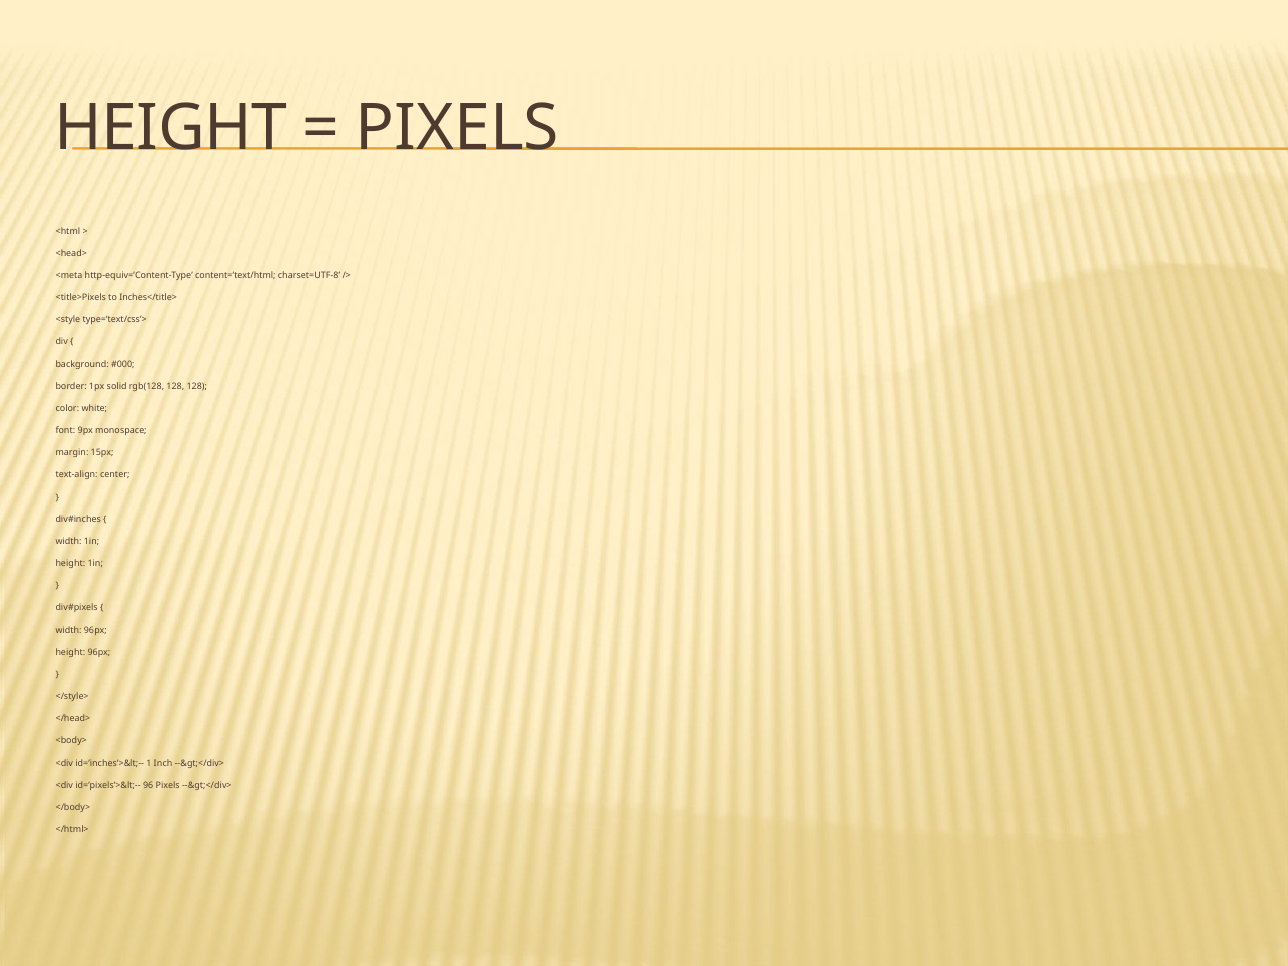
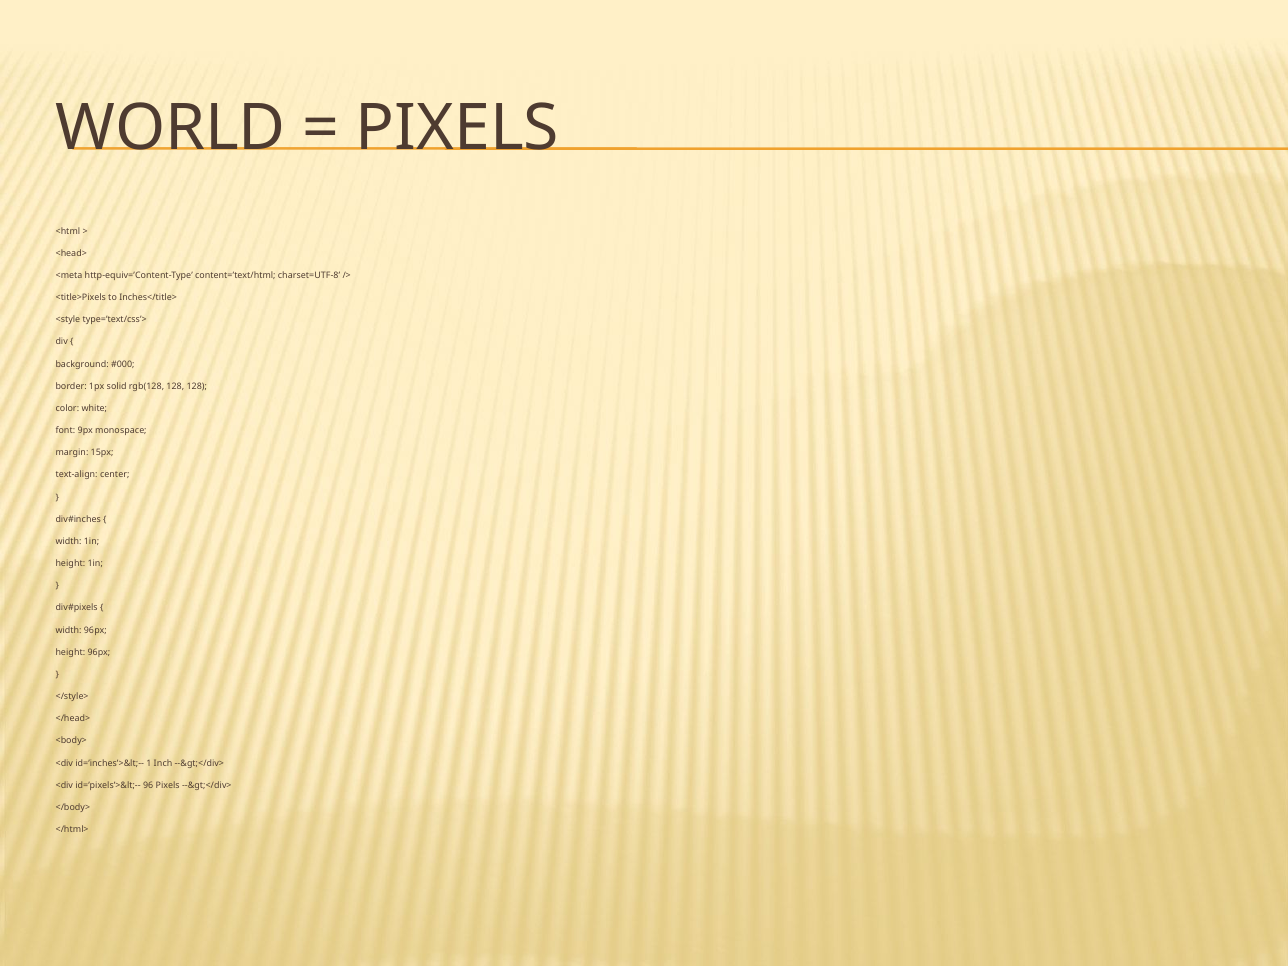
HEIGHT at (171, 128): HEIGHT -> WORLD
